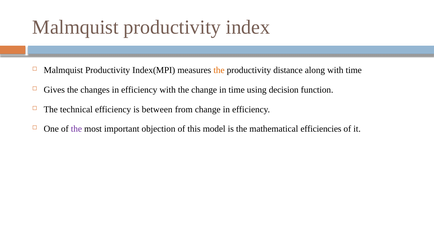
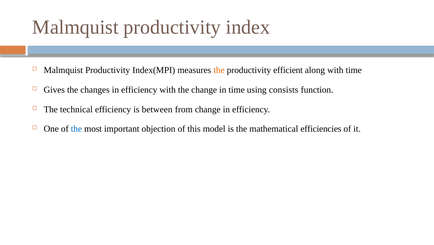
distance: distance -> efficient
decision: decision -> consists
the at (76, 129) colour: purple -> blue
